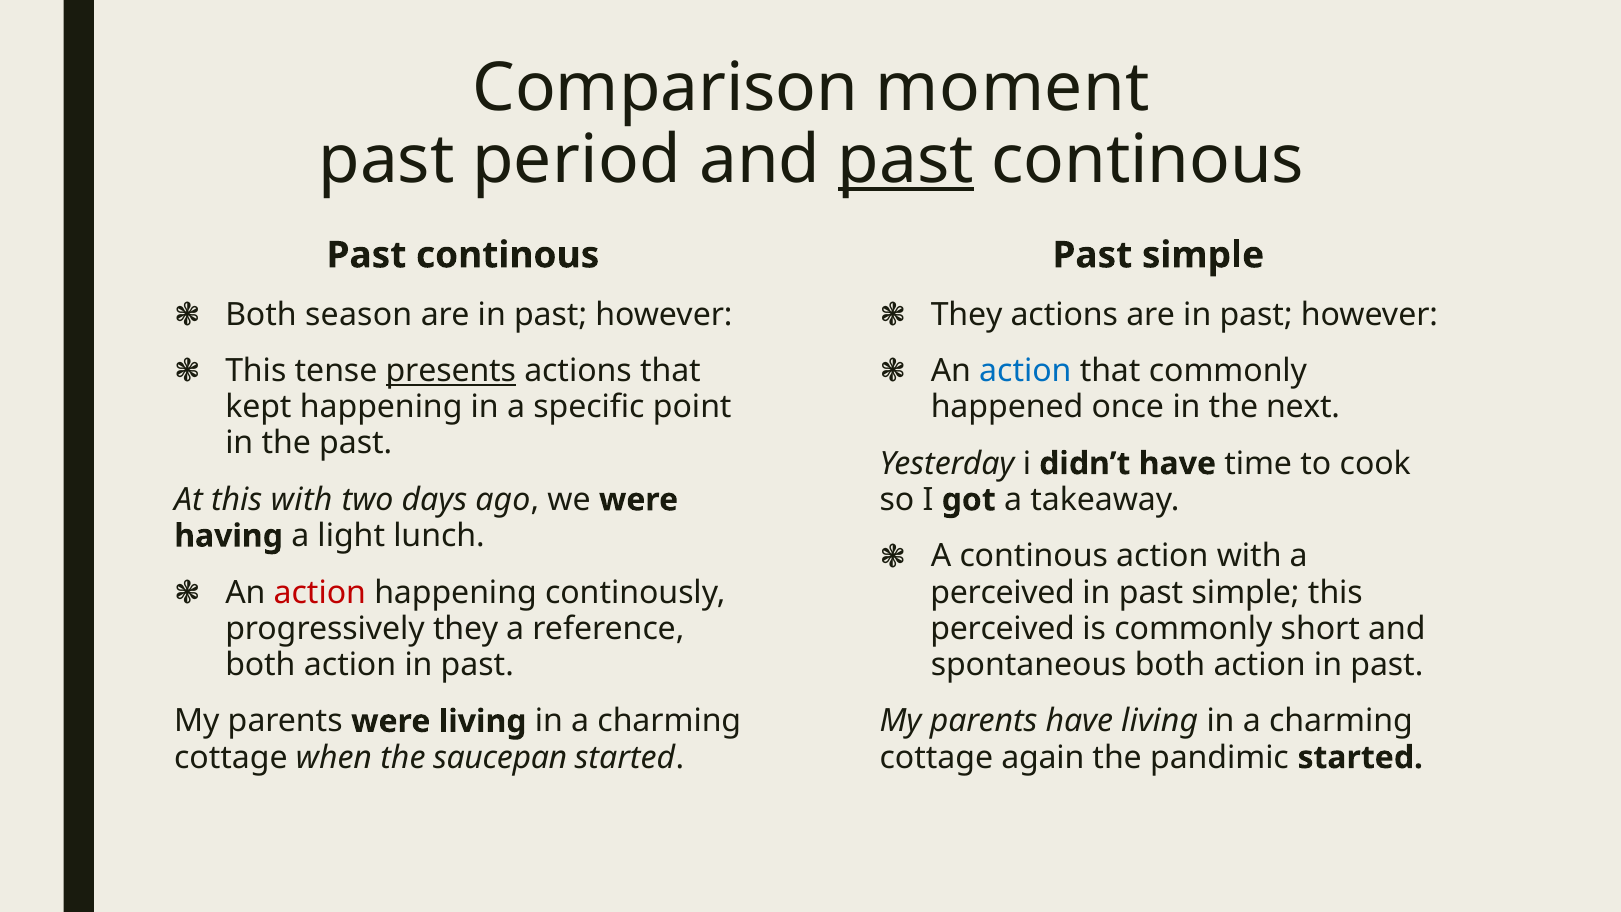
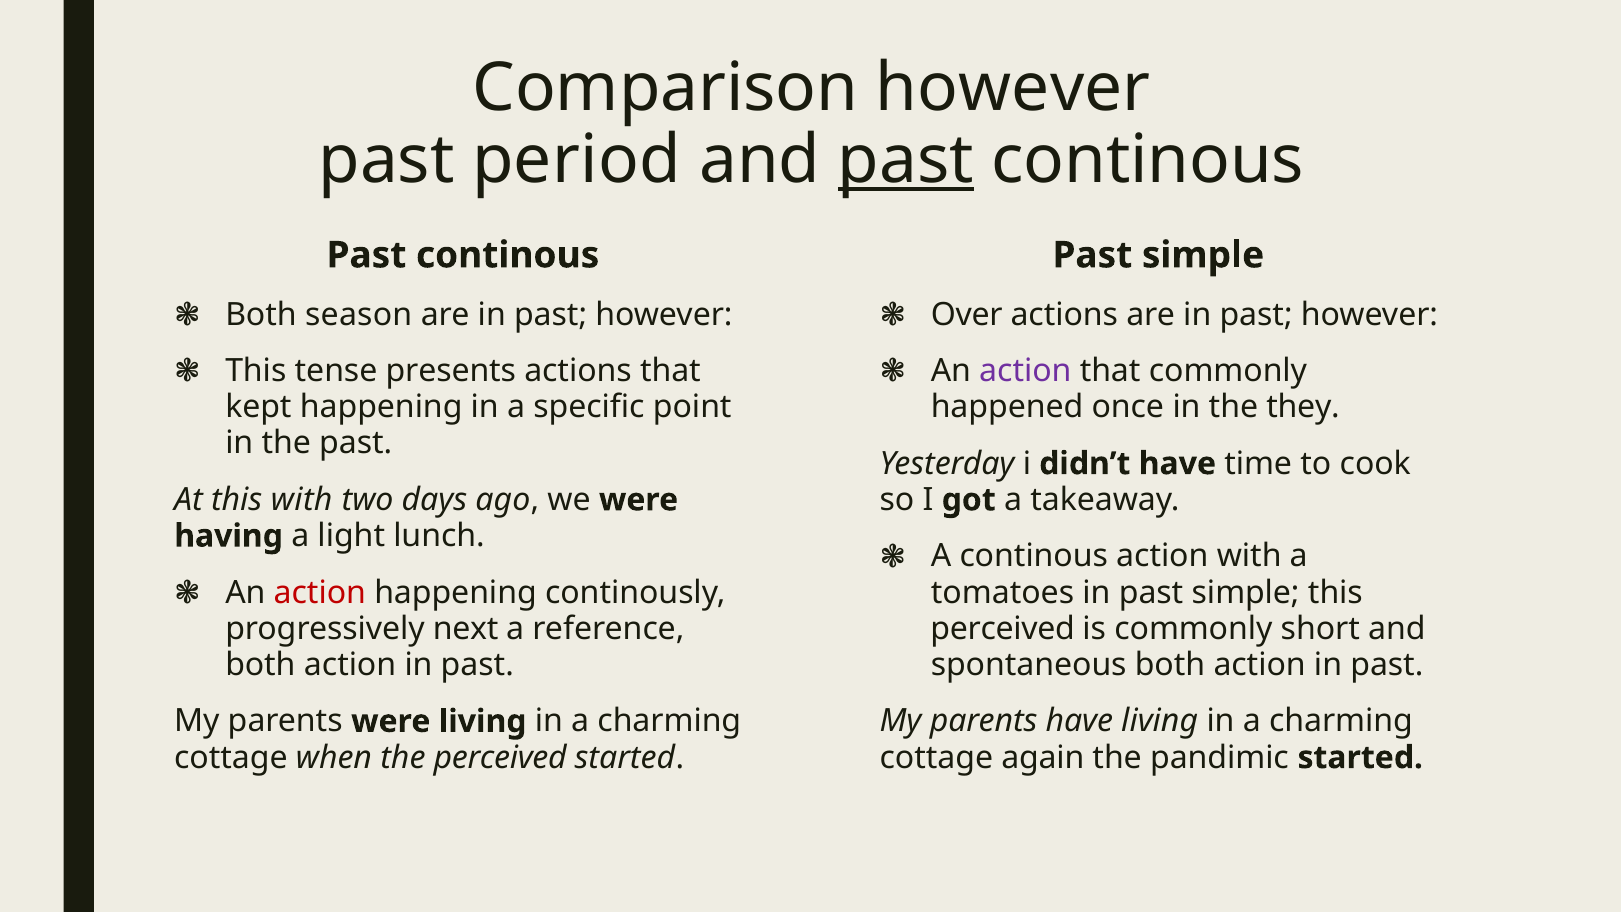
Comparison moment: moment -> however
They at (967, 314): They -> Over
presents underline: present -> none
action at (1025, 371) colour: blue -> purple
next: next -> they
perceived at (1003, 592): perceived -> tomatoes
progressively they: they -> next
the saucepan: saucepan -> perceived
